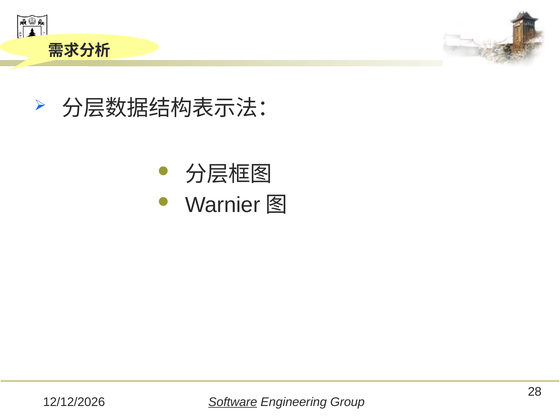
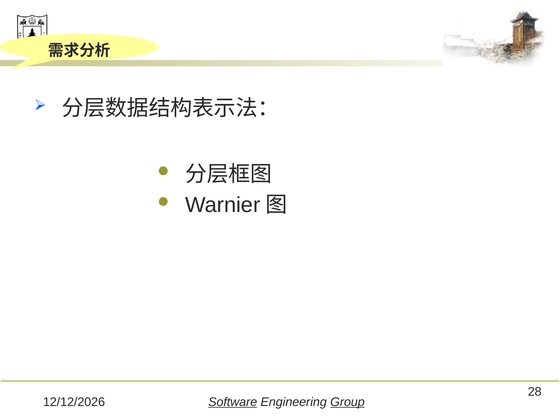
Group underline: none -> present
